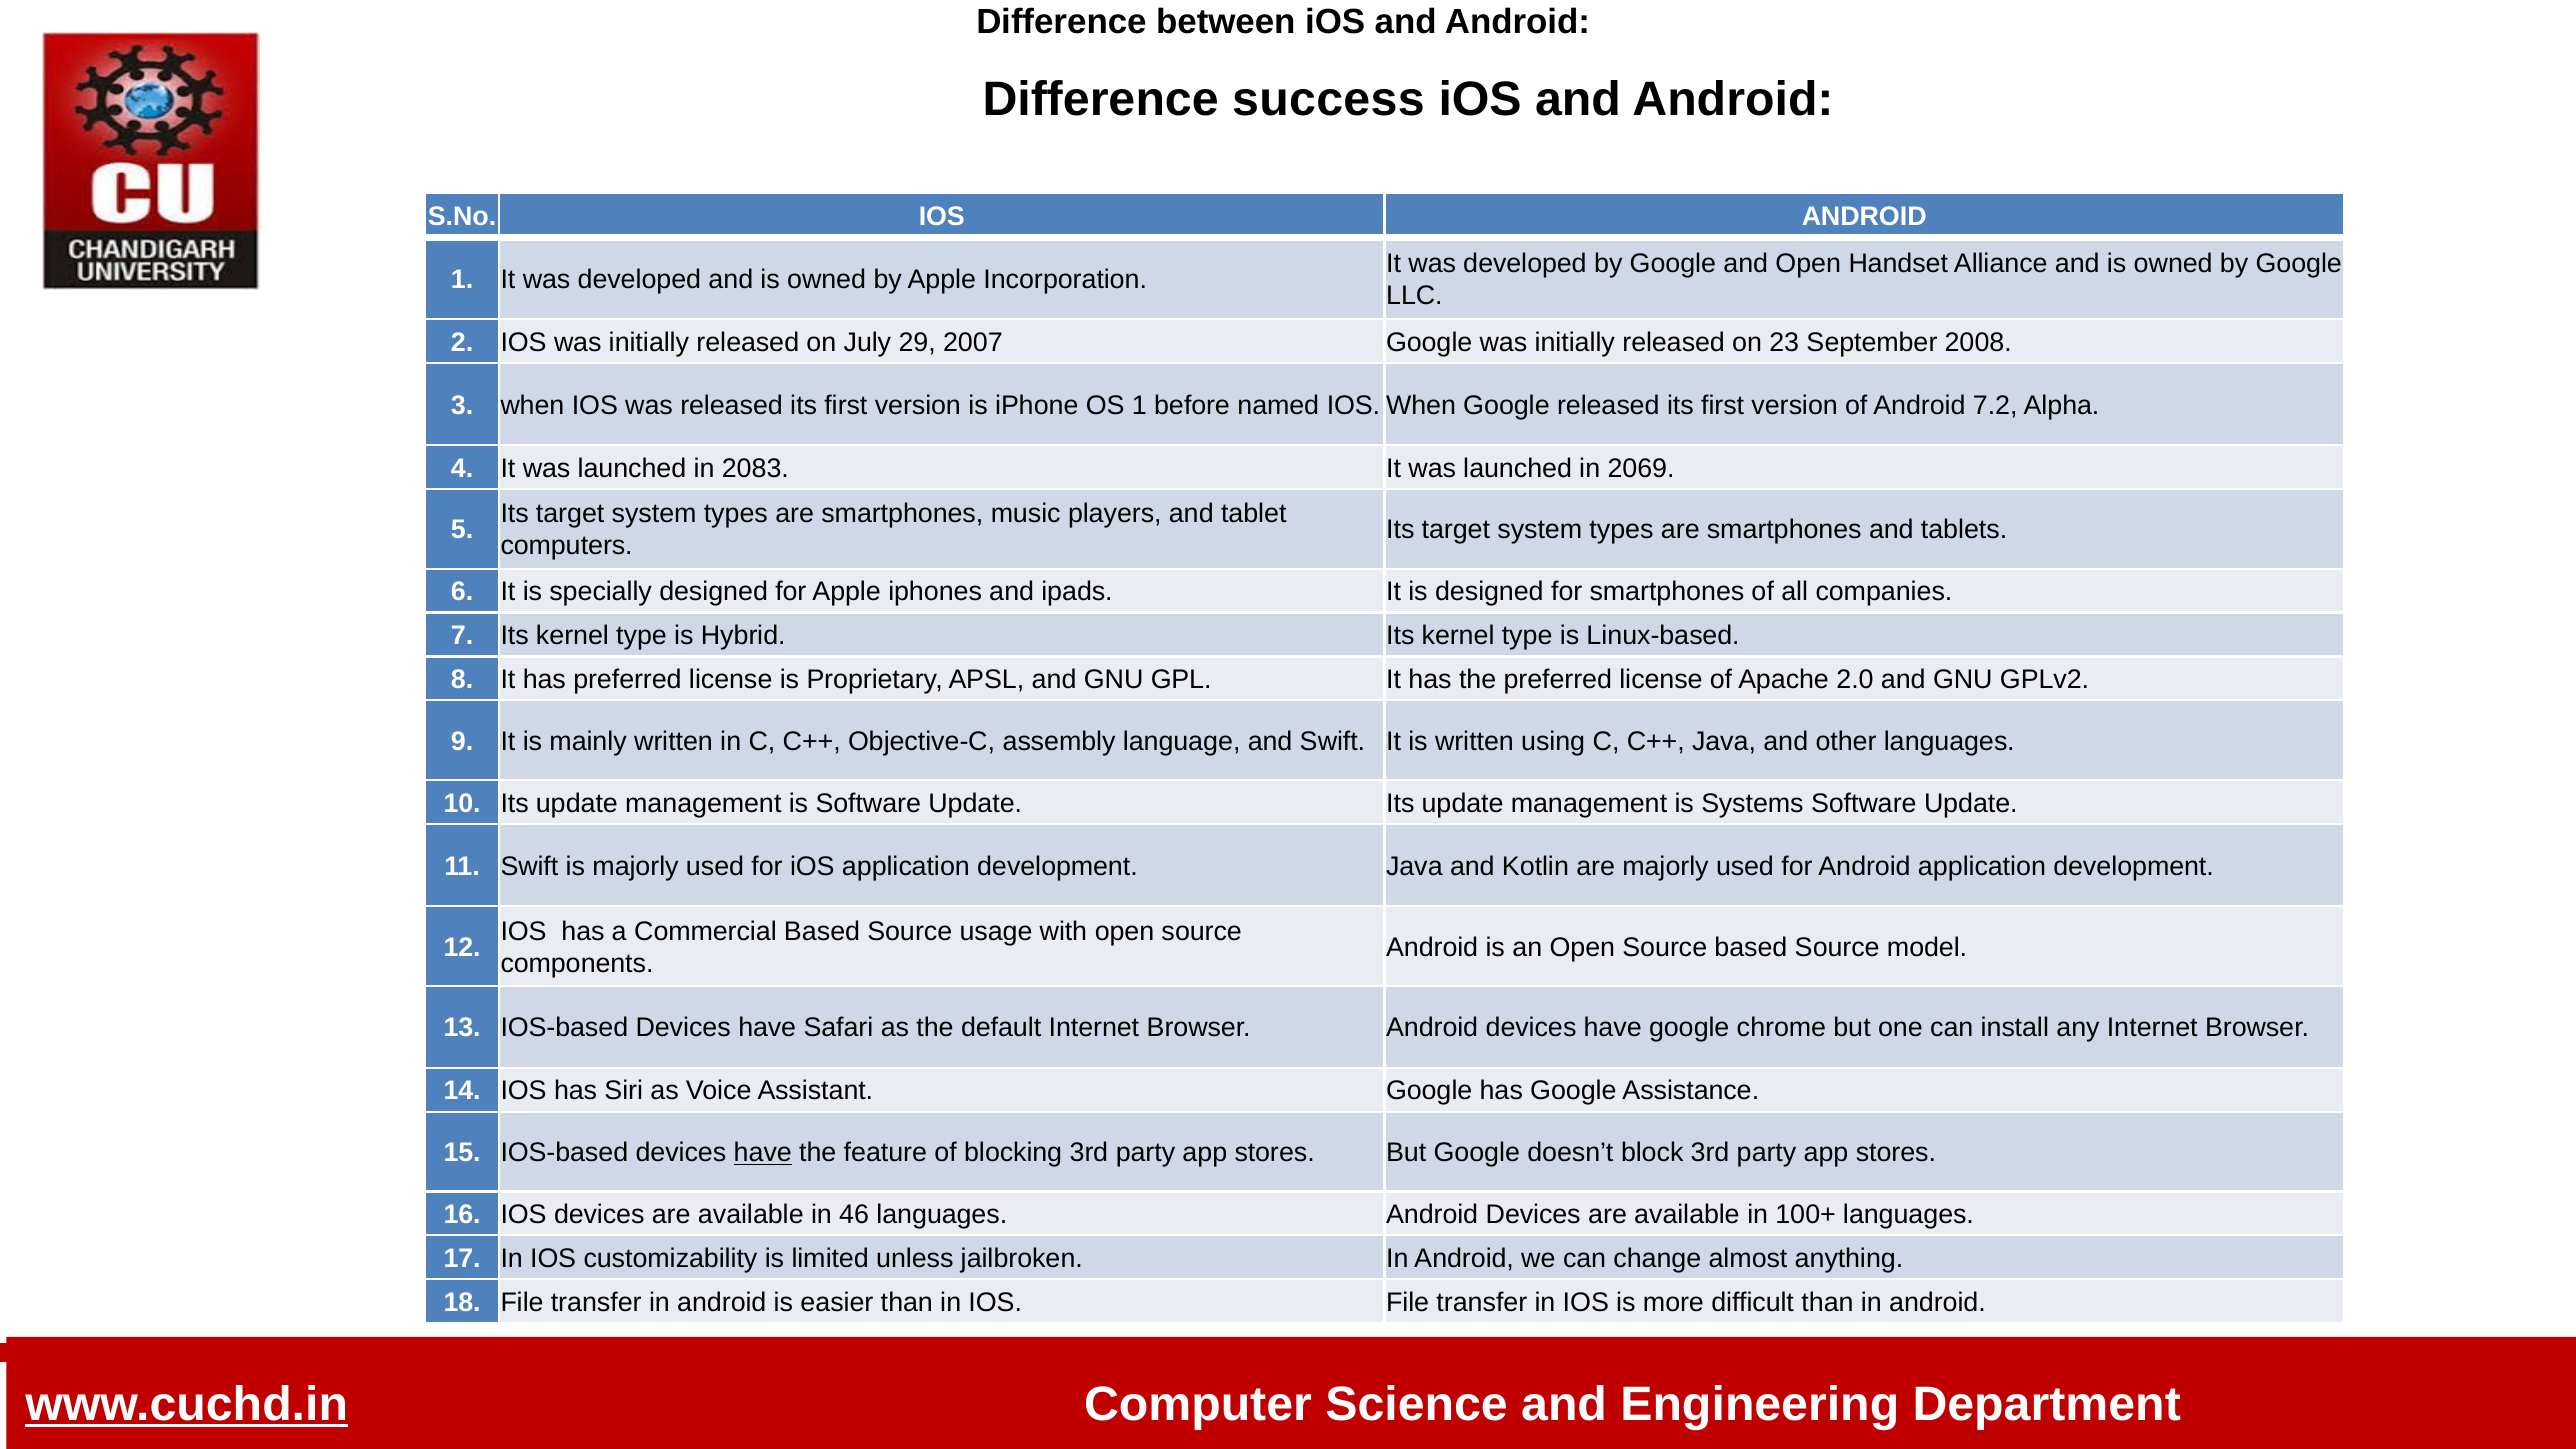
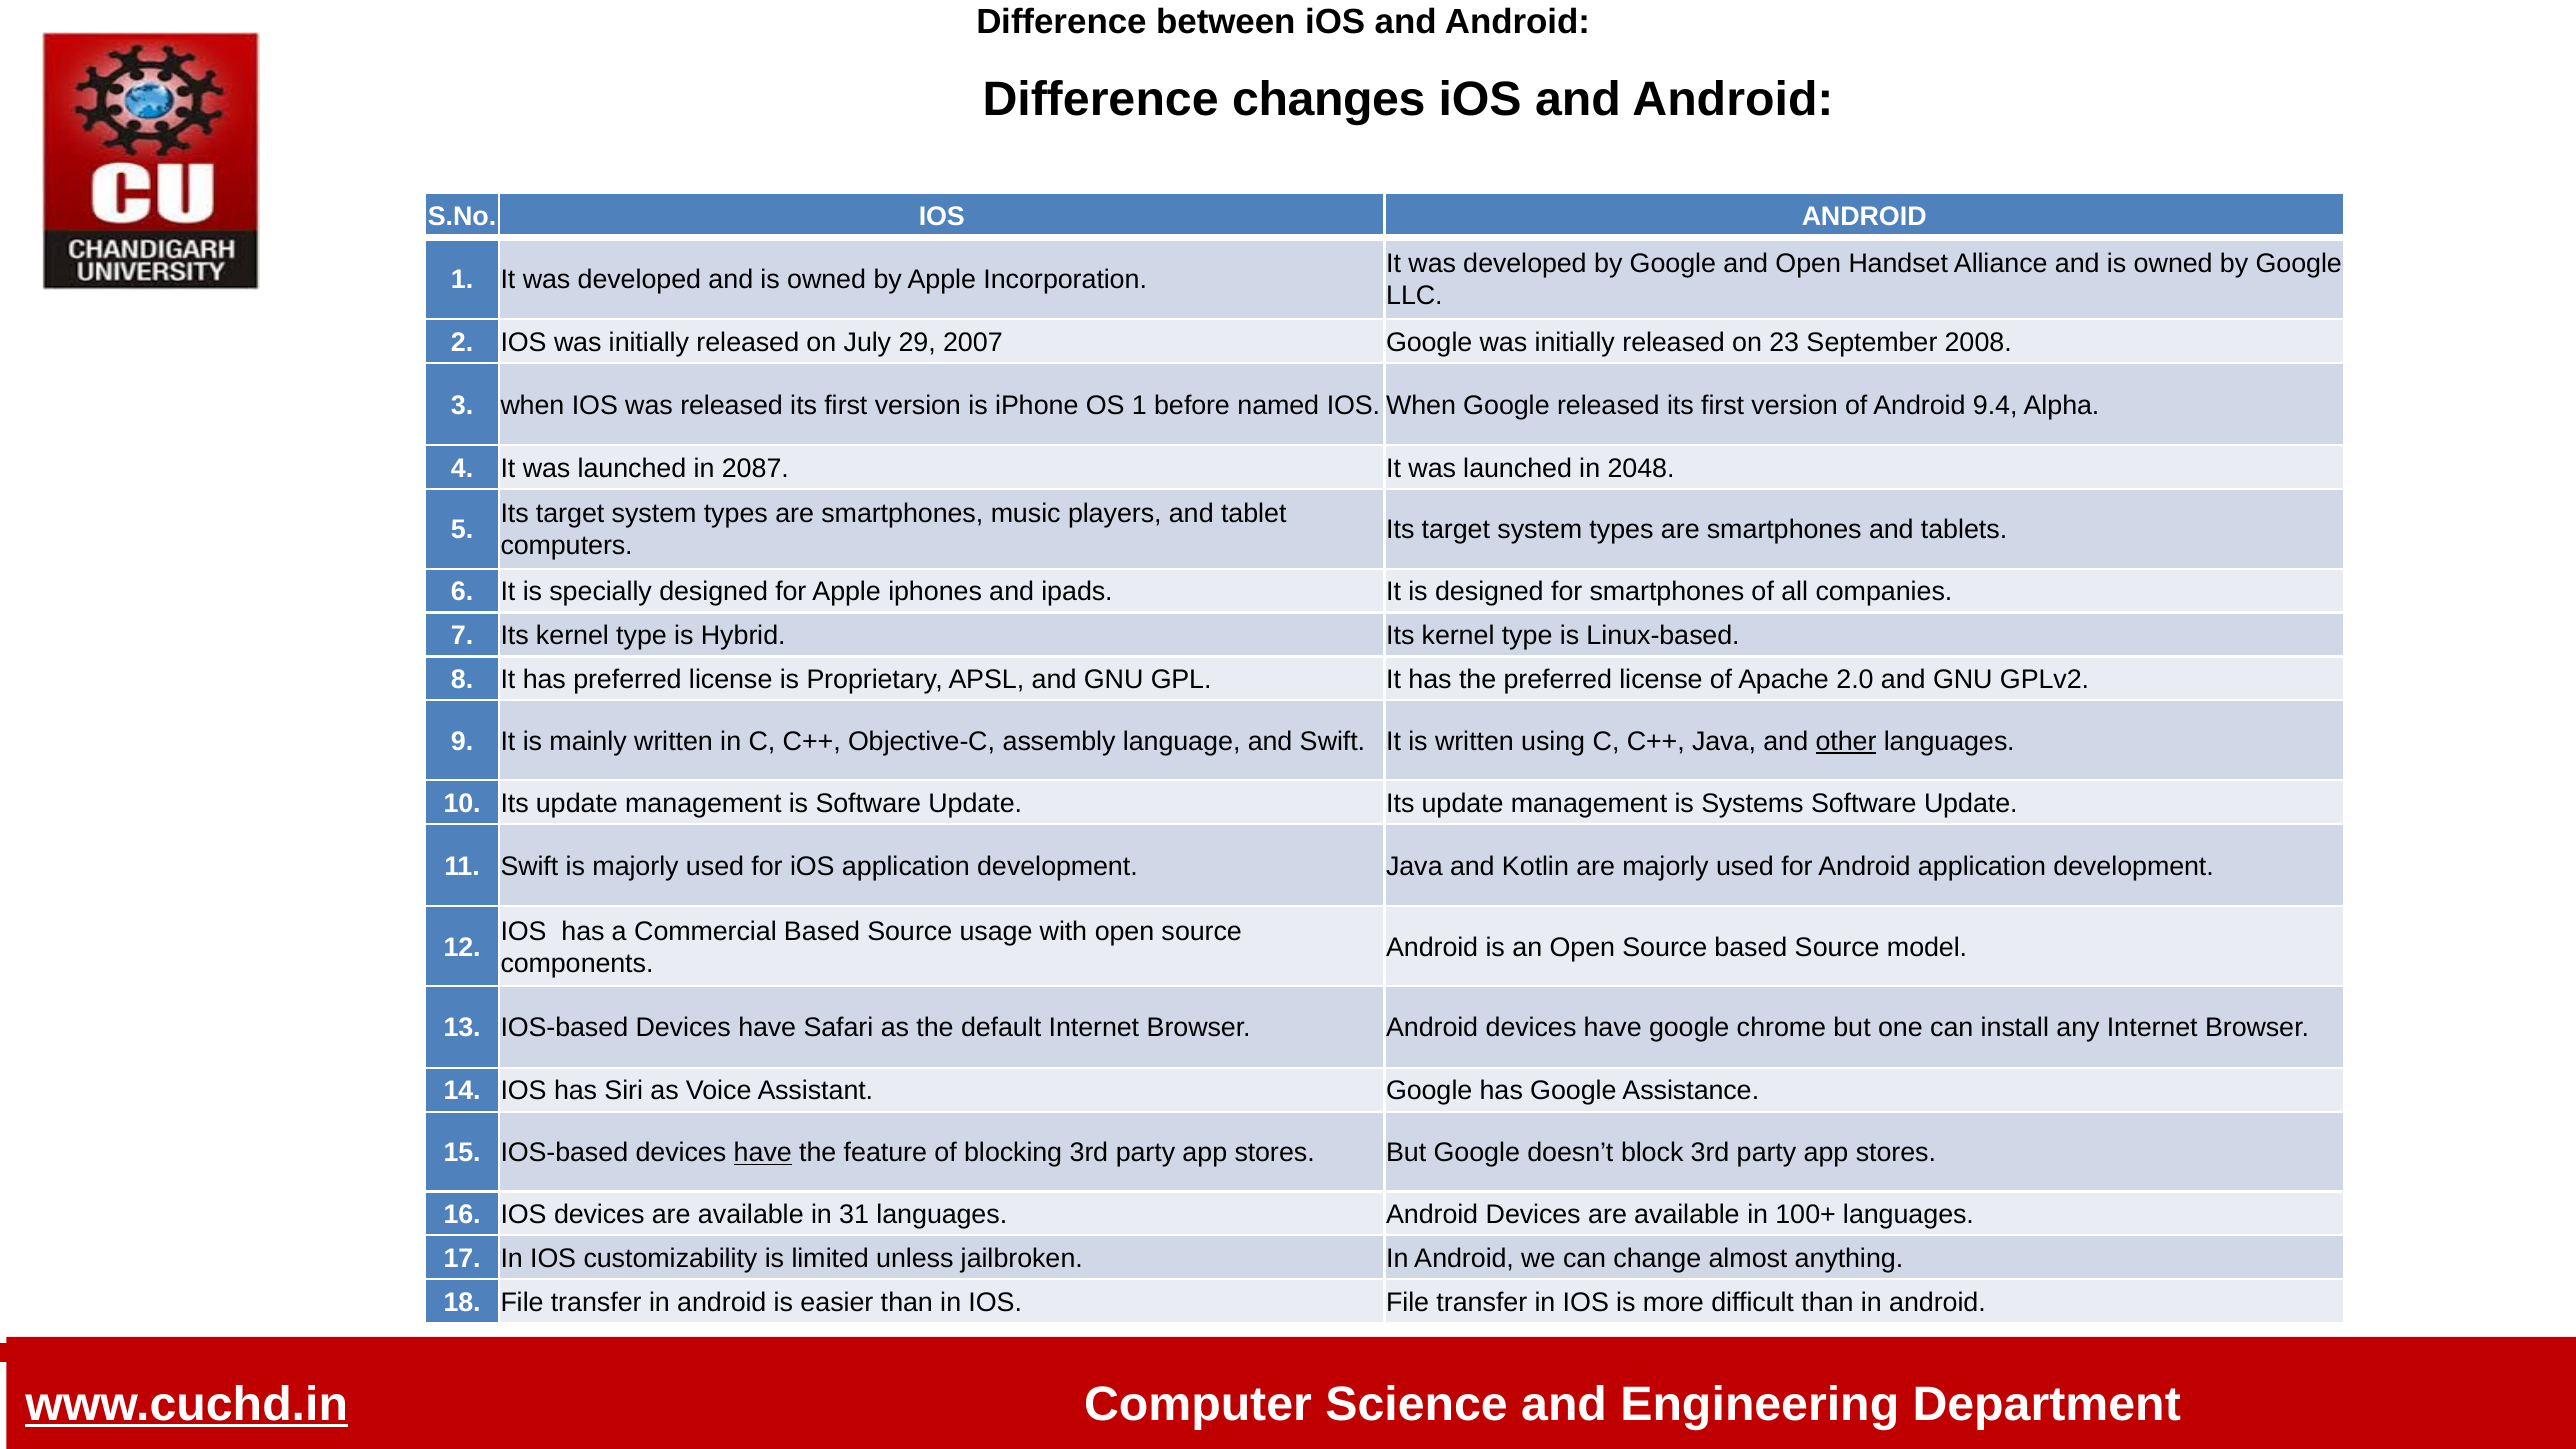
success: success -> changes
7.2: 7.2 -> 9.4
2083: 2083 -> 2087
2069: 2069 -> 2048
other underline: none -> present
46: 46 -> 31
